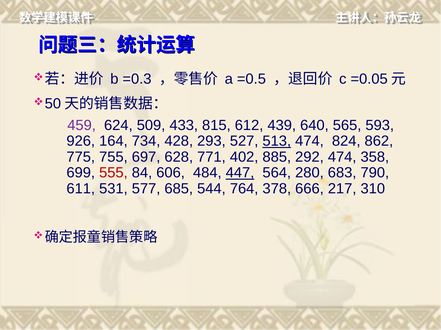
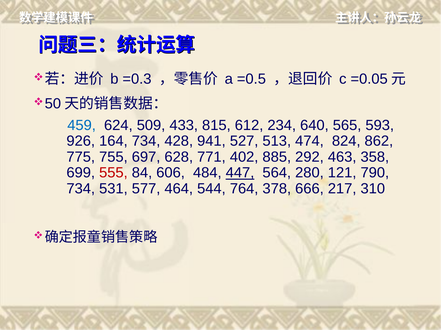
459 colour: purple -> blue
439: 439 -> 234
293: 293 -> 941
513 underline: present -> none
292 474: 474 -> 463
683: 683 -> 121
611 at (81, 189): 611 -> 734
685: 685 -> 464
